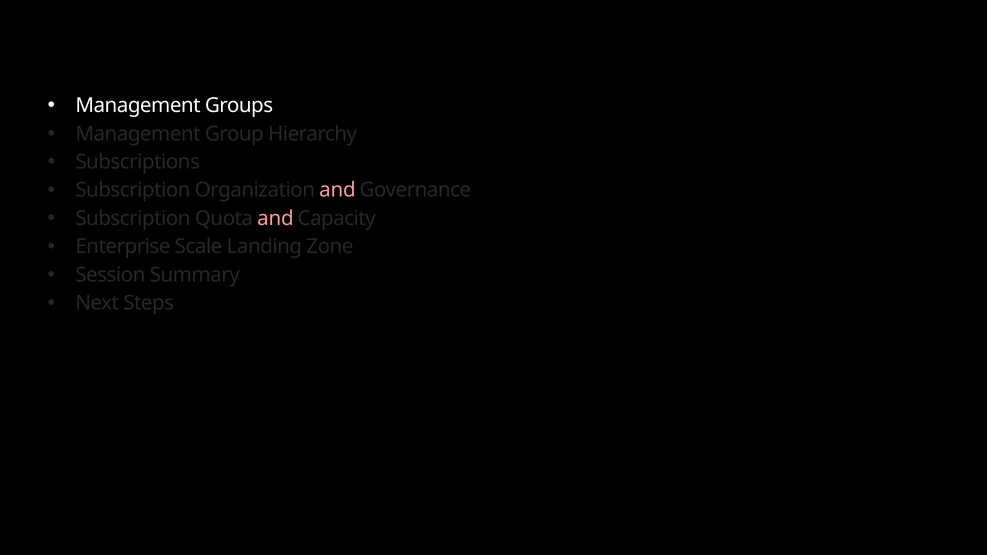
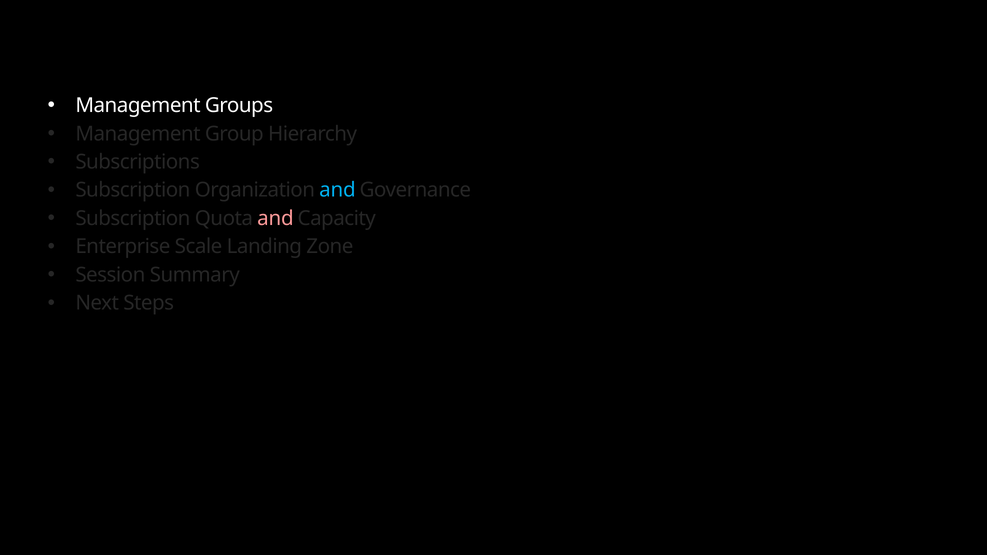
and at (337, 190) colour: pink -> light blue
